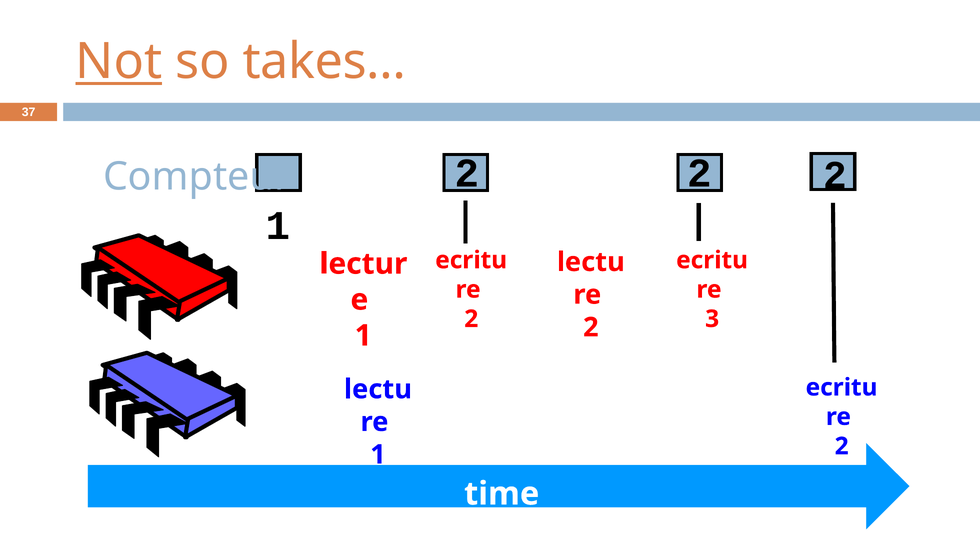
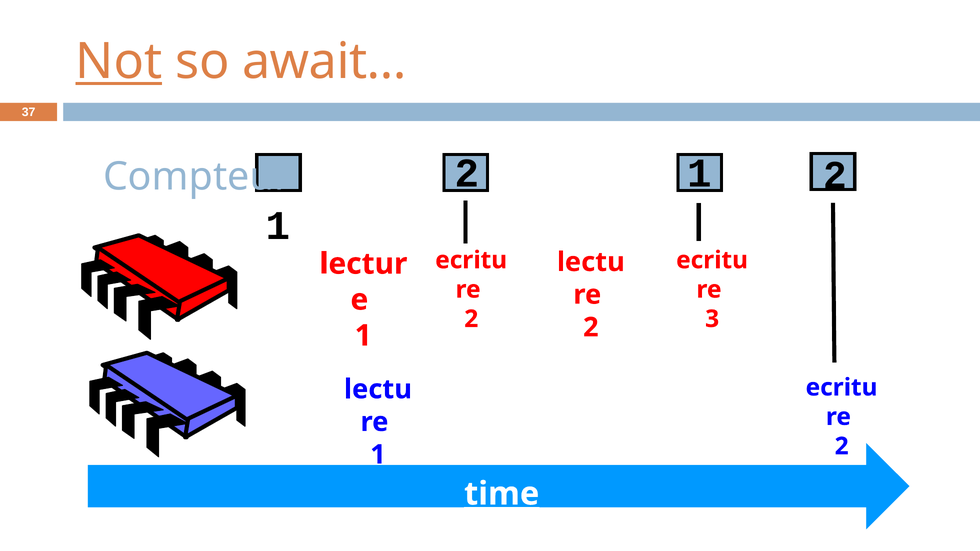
takes…: takes… -> await…
2 at (700, 174): 2 -> 1
time underline: none -> present
